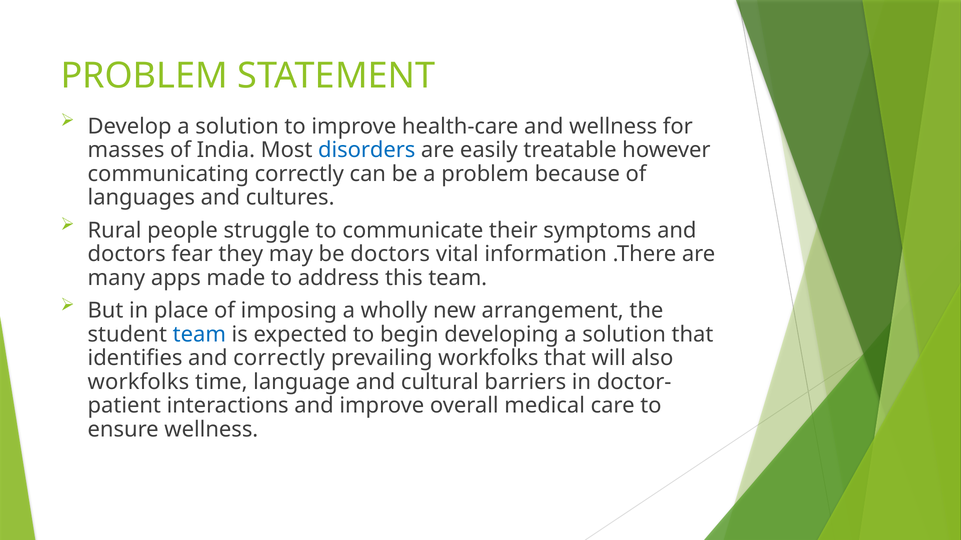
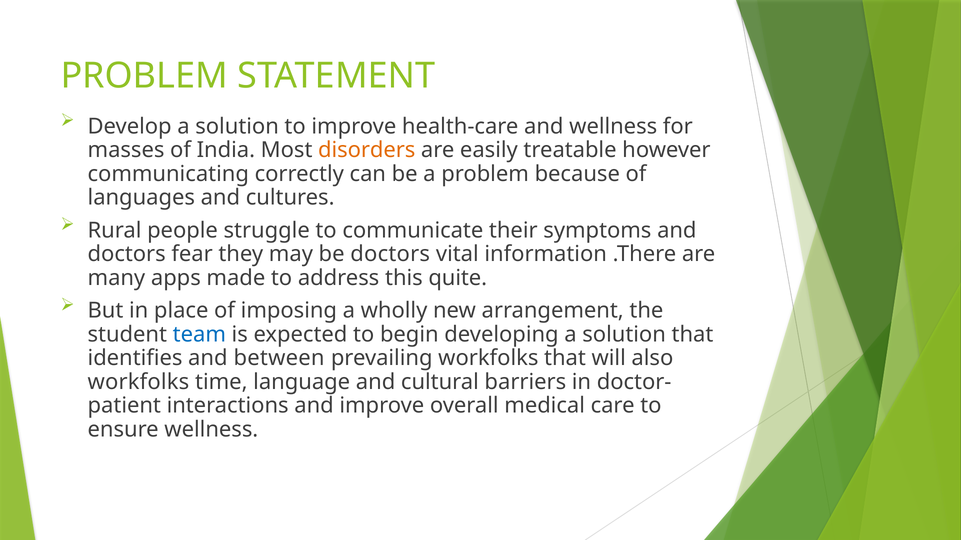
disorders colour: blue -> orange
this team: team -> quite
and correctly: correctly -> between
